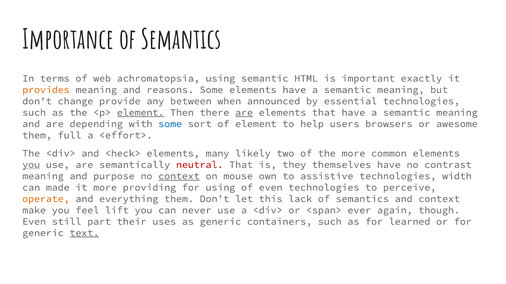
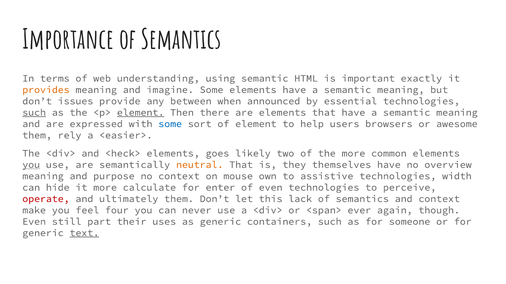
achromatopsia: achromatopsia -> understanding
reasons: reasons -> imagine
change: change -> issues
such at (34, 113) underline: none -> present
are at (244, 113) underline: present -> none
depending: depending -> expressed
full: full -> rely
<effort>: <effort> -> <easier>
many: many -> goes
neutral colour: red -> orange
contrast: contrast -> overview
context at (179, 176) underline: present -> none
made: made -> hide
providing: providing -> calculate
for using: using -> enter
operate colour: orange -> red
everything: everything -> ultimately
lift: lift -> four
learned: learned -> someone
